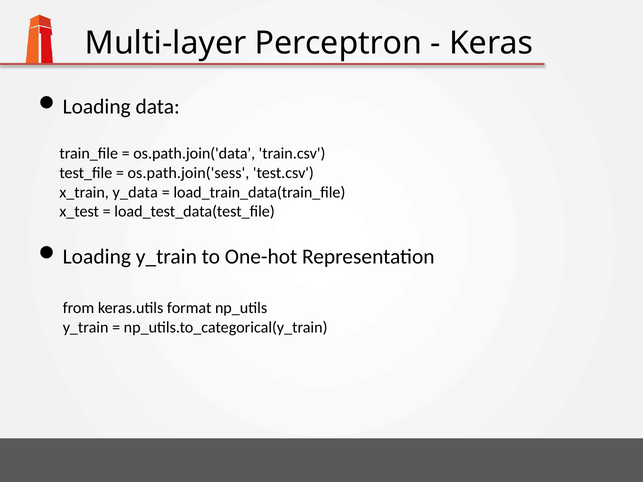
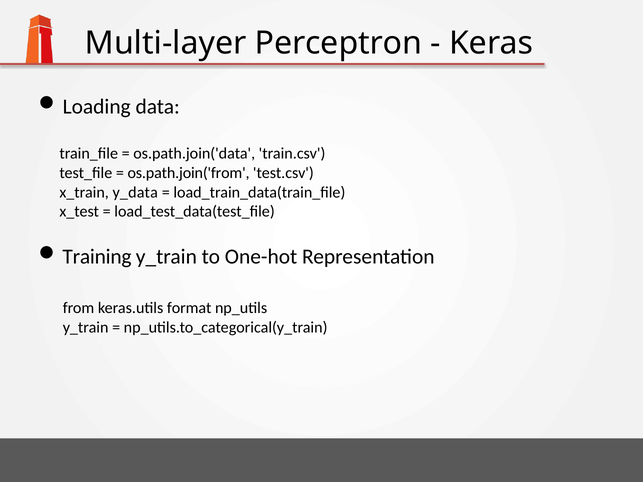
os.path.join('sess: os.path.join('sess -> os.path.join('from
Loading at (97, 257): Loading -> Training
